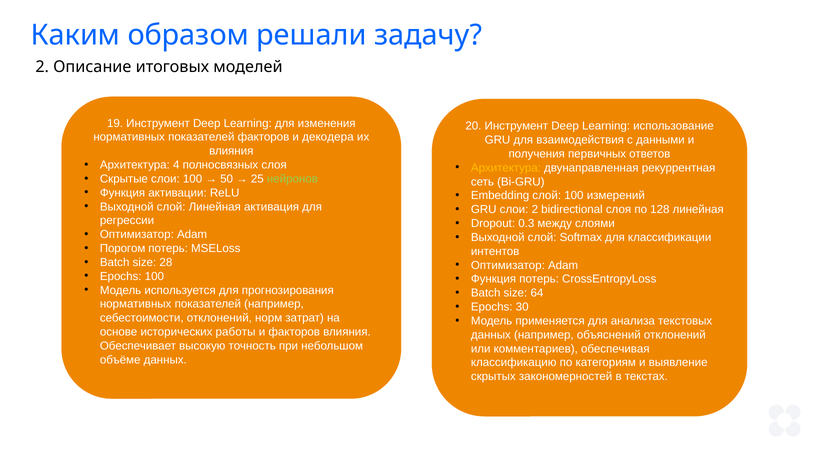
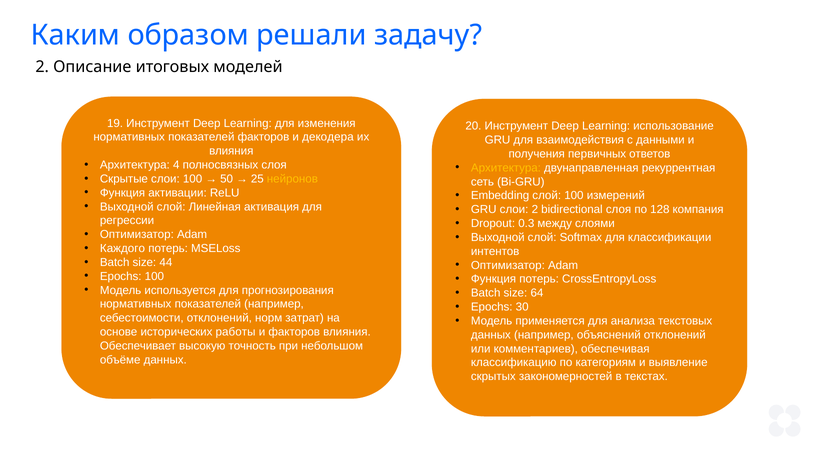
нейронов colour: light green -> yellow
128 линейная: линейная -> компания
Порогом: Порогом -> Каждого
28: 28 -> 44
